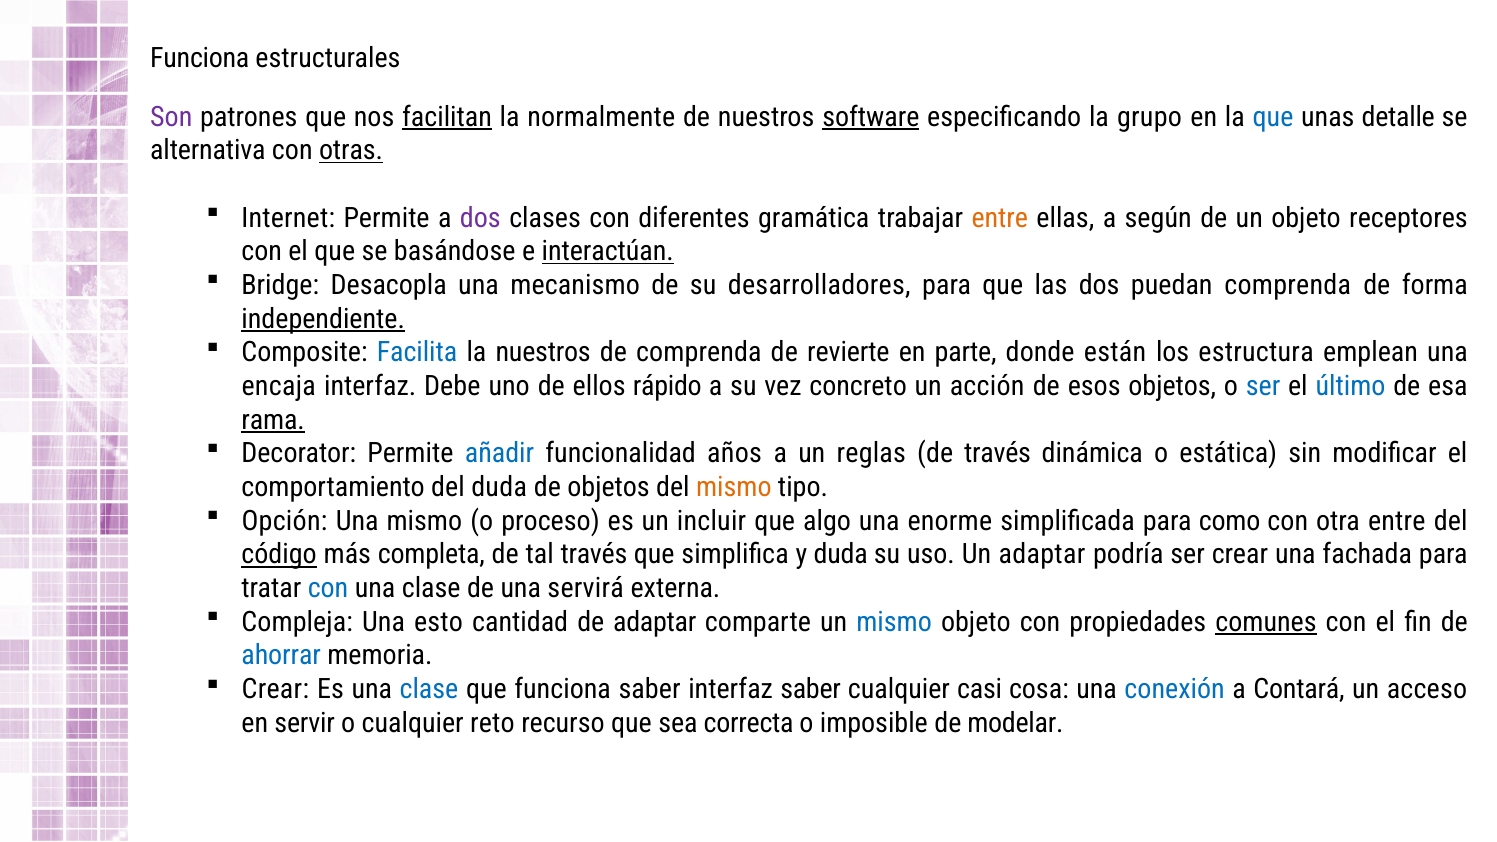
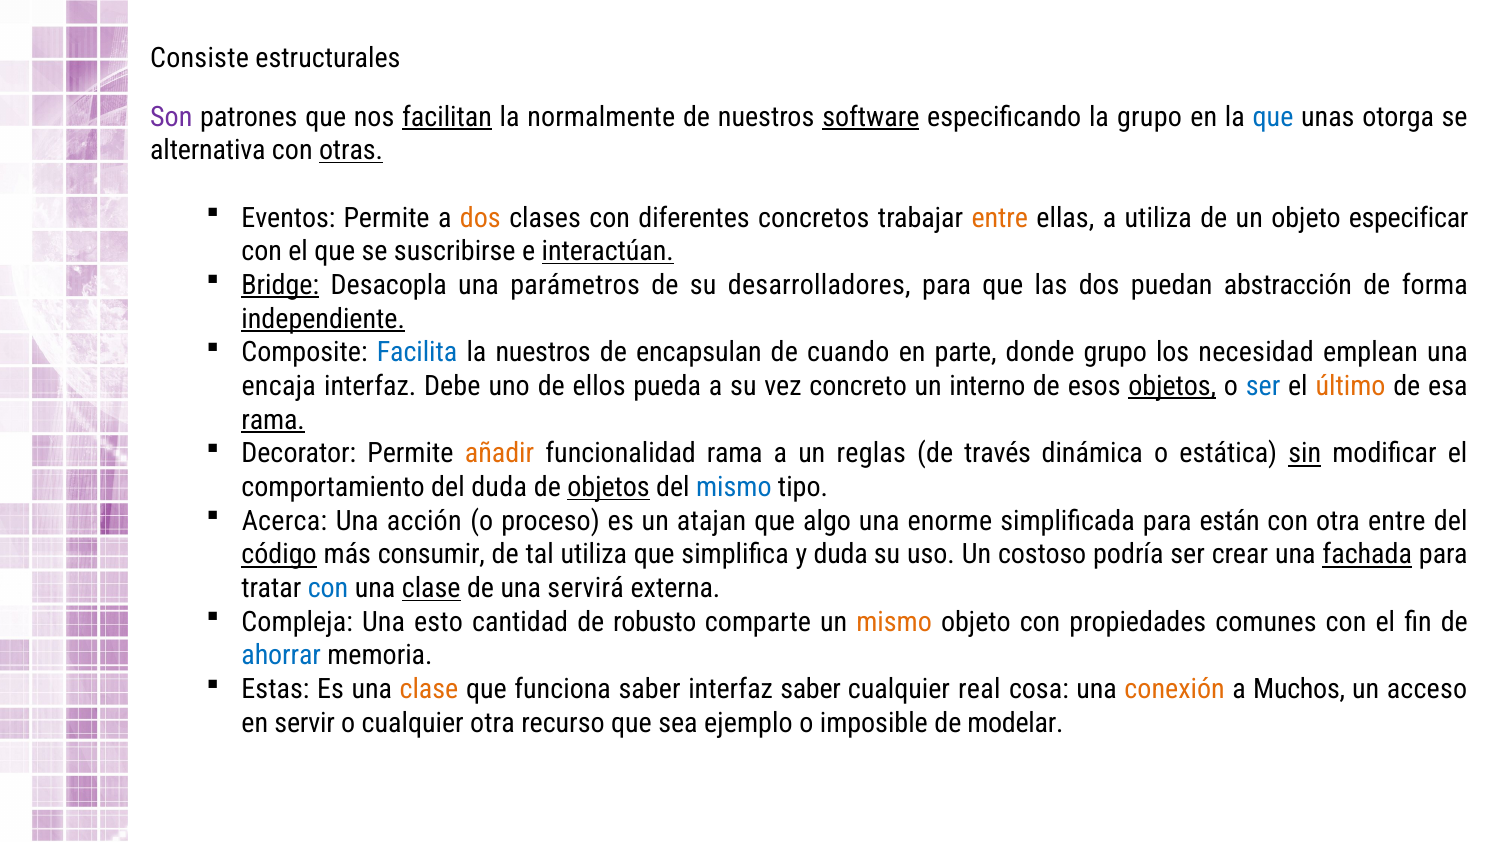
Funciona at (200, 59): Funciona -> Consiste
detalle: detalle -> otorga
Internet: Internet -> Eventos
dos at (480, 218) colour: purple -> orange
gramática: gramática -> concretos
a según: según -> utiliza
receptores: receptores -> especificar
basándose: basándose -> suscribirse
Bridge underline: none -> present
mecanismo: mecanismo -> parámetros
puedan comprenda: comprenda -> abstracción
de comprenda: comprenda -> encapsulan
revierte: revierte -> cuando
donde están: están -> grupo
estructura: estructura -> necesidad
rápido: rápido -> pueda
acción: acción -> interno
objetos at (1172, 386) underline: none -> present
último colour: blue -> orange
añadir colour: blue -> orange
funcionalidad años: años -> rama
sin underline: none -> present
objetos at (609, 487) underline: none -> present
mismo at (734, 487) colour: orange -> blue
Opción: Opción -> Acerca
Una mismo: mismo -> acción
incluir: incluir -> atajan
como: como -> están
completa: completa -> consumir
tal través: través -> utiliza
Un adaptar: adaptar -> costoso
fachada underline: none -> present
clase at (431, 588) underline: none -> present
de adaptar: adaptar -> robusto
mismo at (894, 622) colour: blue -> orange
comunes underline: present -> none
Crear at (275, 689): Crear -> Estas
clase at (429, 689) colour: blue -> orange
casi: casi -> real
conexión colour: blue -> orange
Contará: Contará -> Muchos
cualquier reto: reto -> otra
correcta: correcta -> ejemplo
